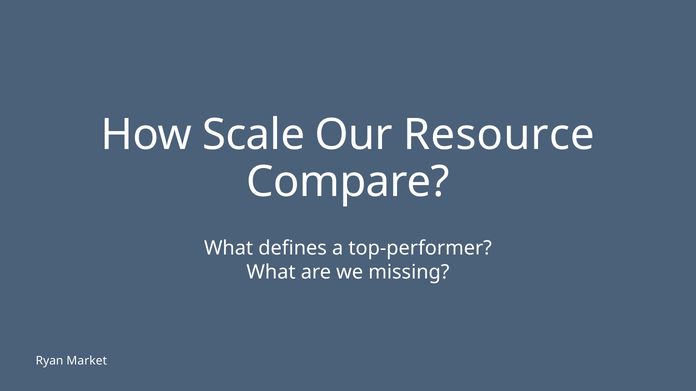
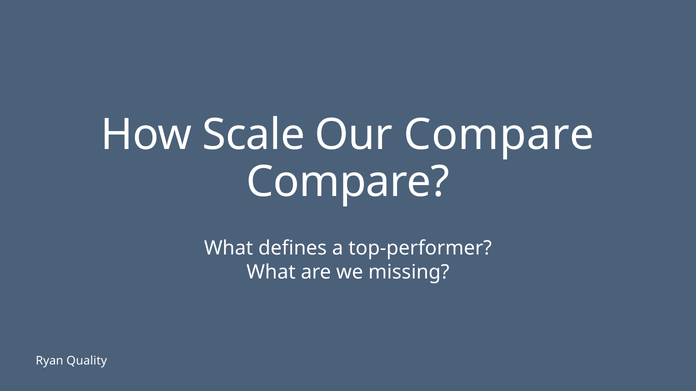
Our Resource: Resource -> Compare
Market: Market -> Quality
